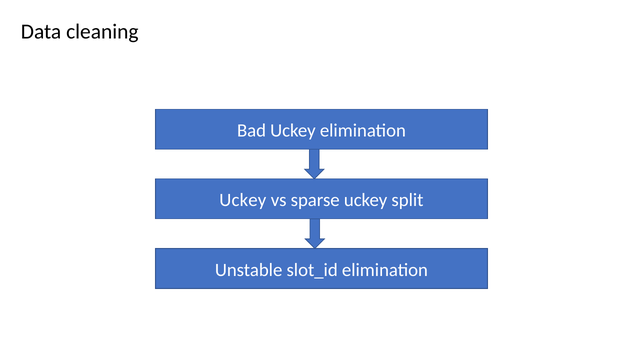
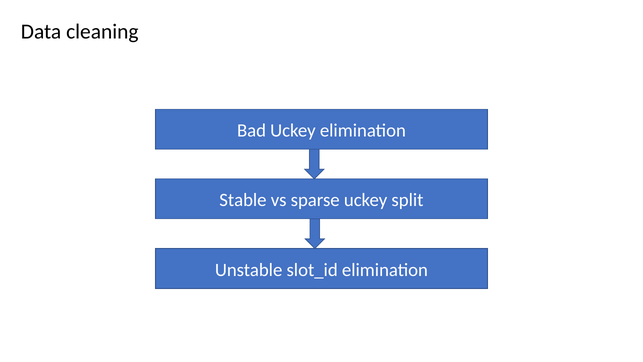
Uckey at (243, 200): Uckey -> Stable
